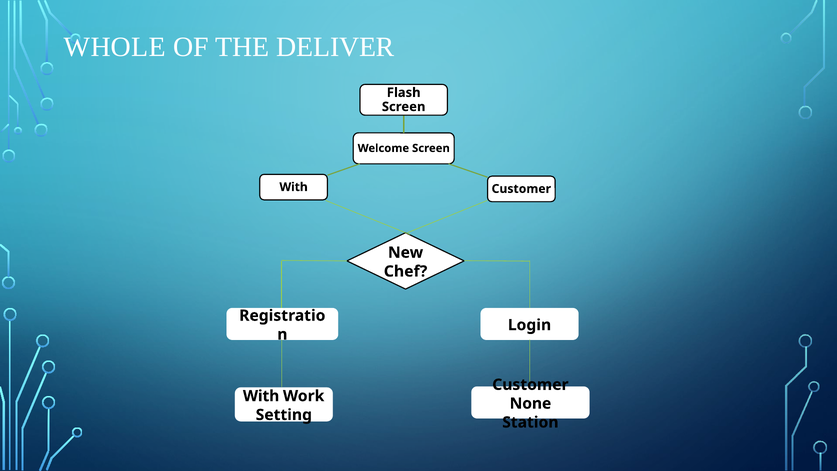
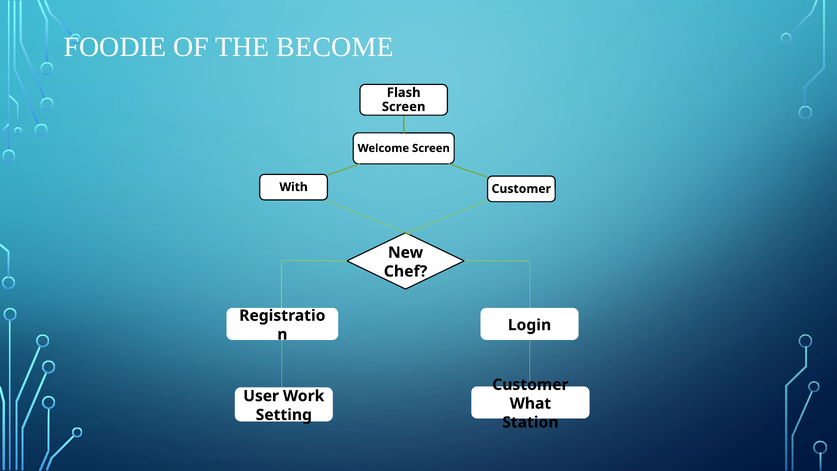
WHOLE: WHOLE -> FOODIE
DELIVER: DELIVER -> BECOME
With at (261, 396): With -> User
None: None -> What
